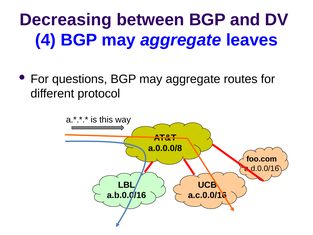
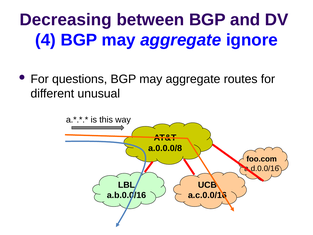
leaves: leaves -> ignore
protocol: protocol -> unusual
